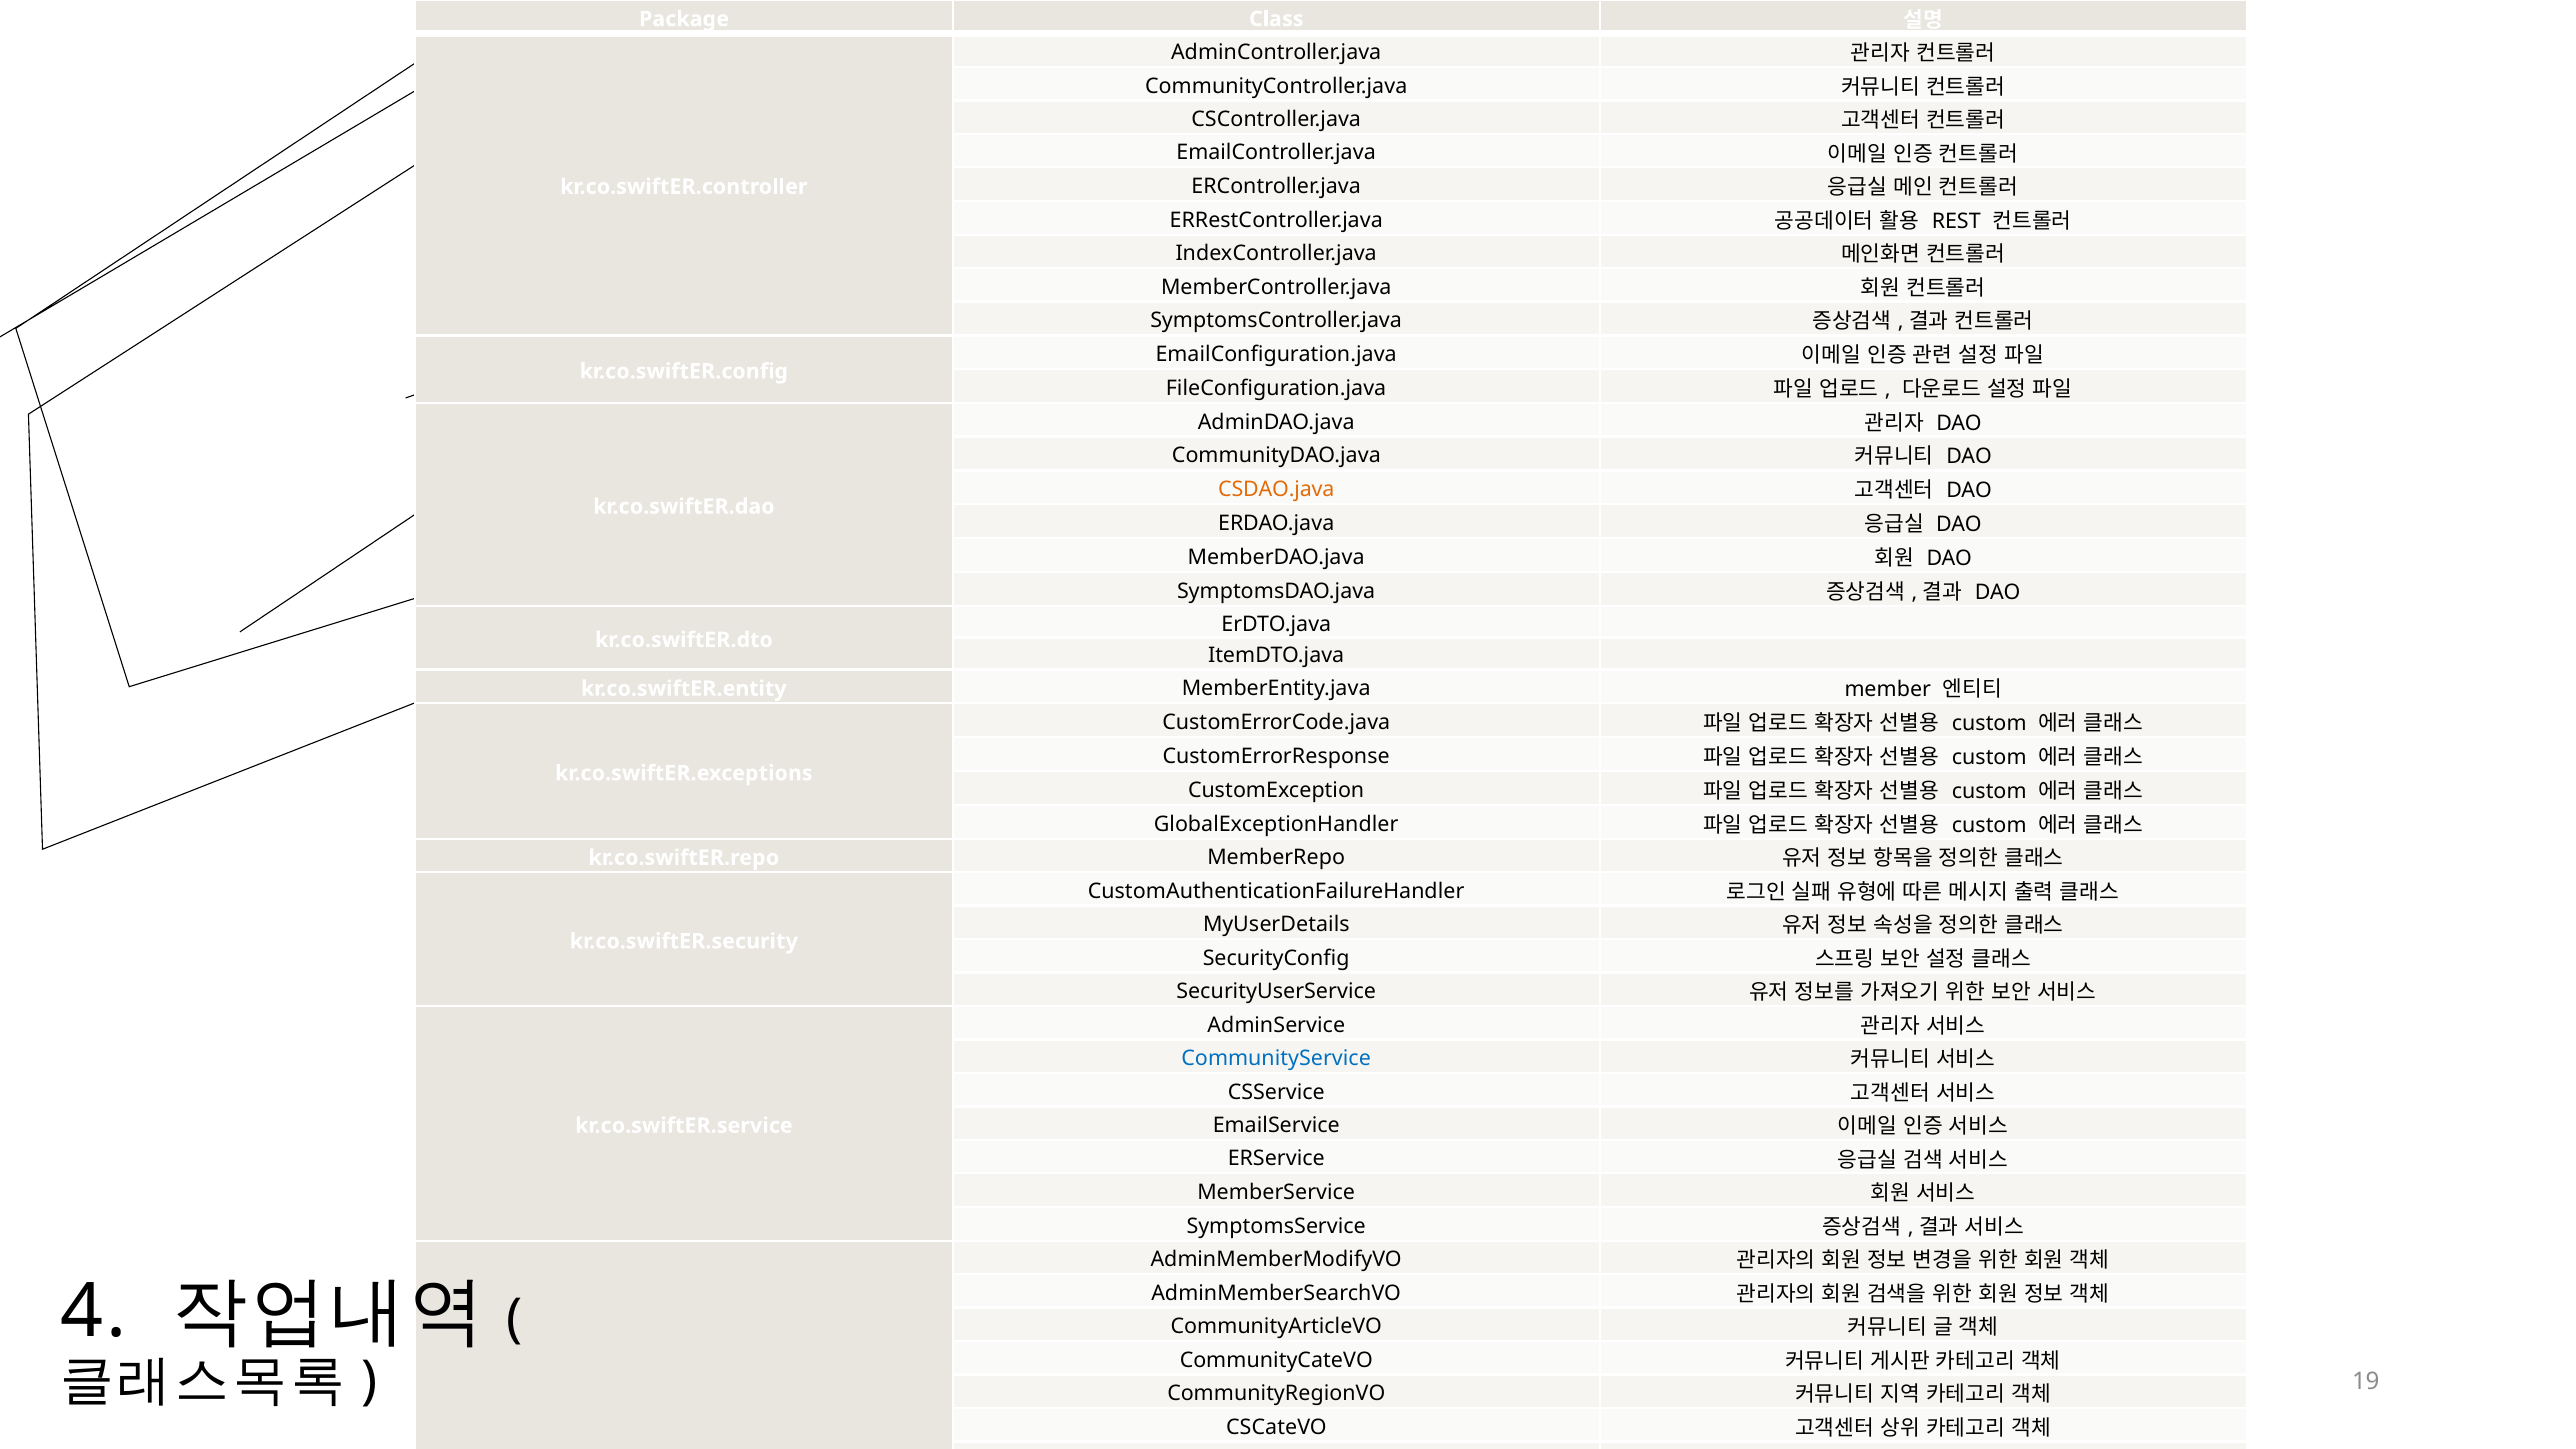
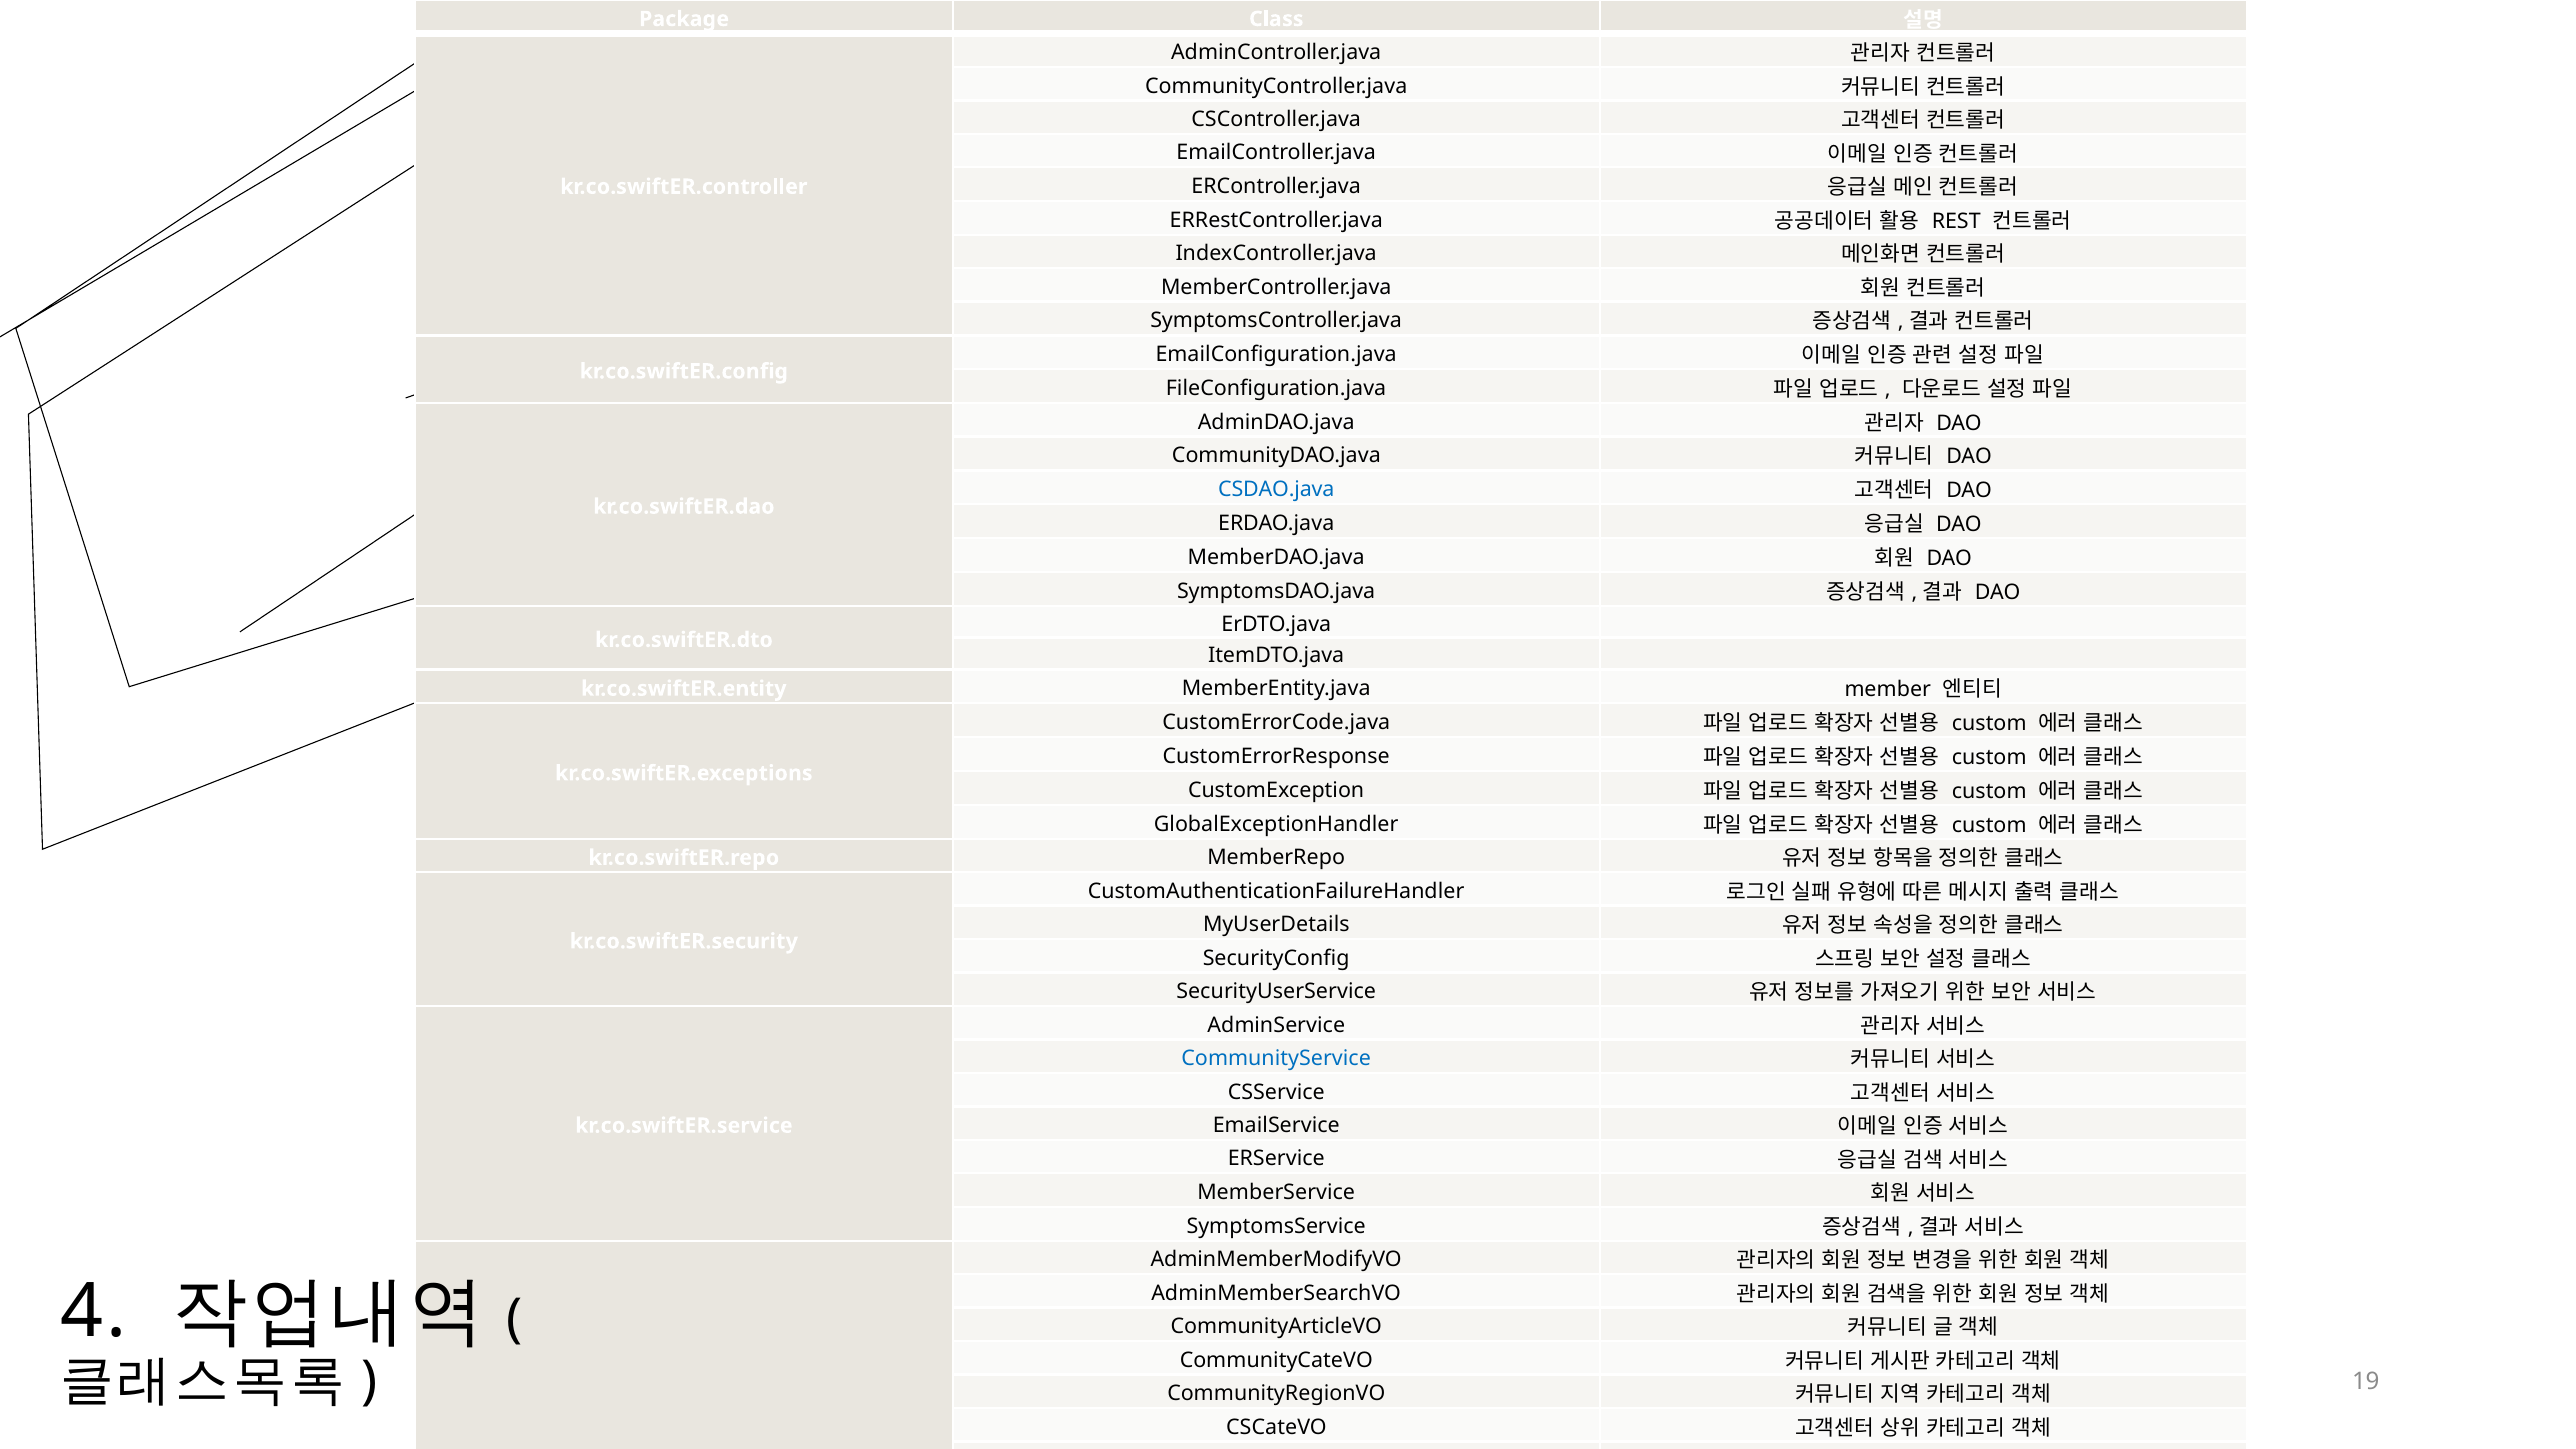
CSDAO.java colour: orange -> blue
